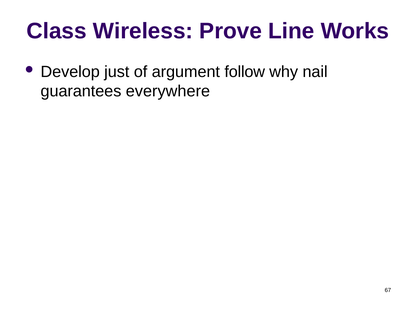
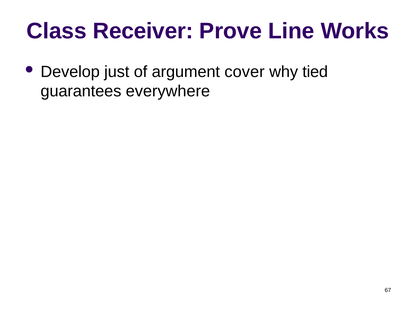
Wireless: Wireless -> Receiver
follow: follow -> cover
nail: nail -> tied
